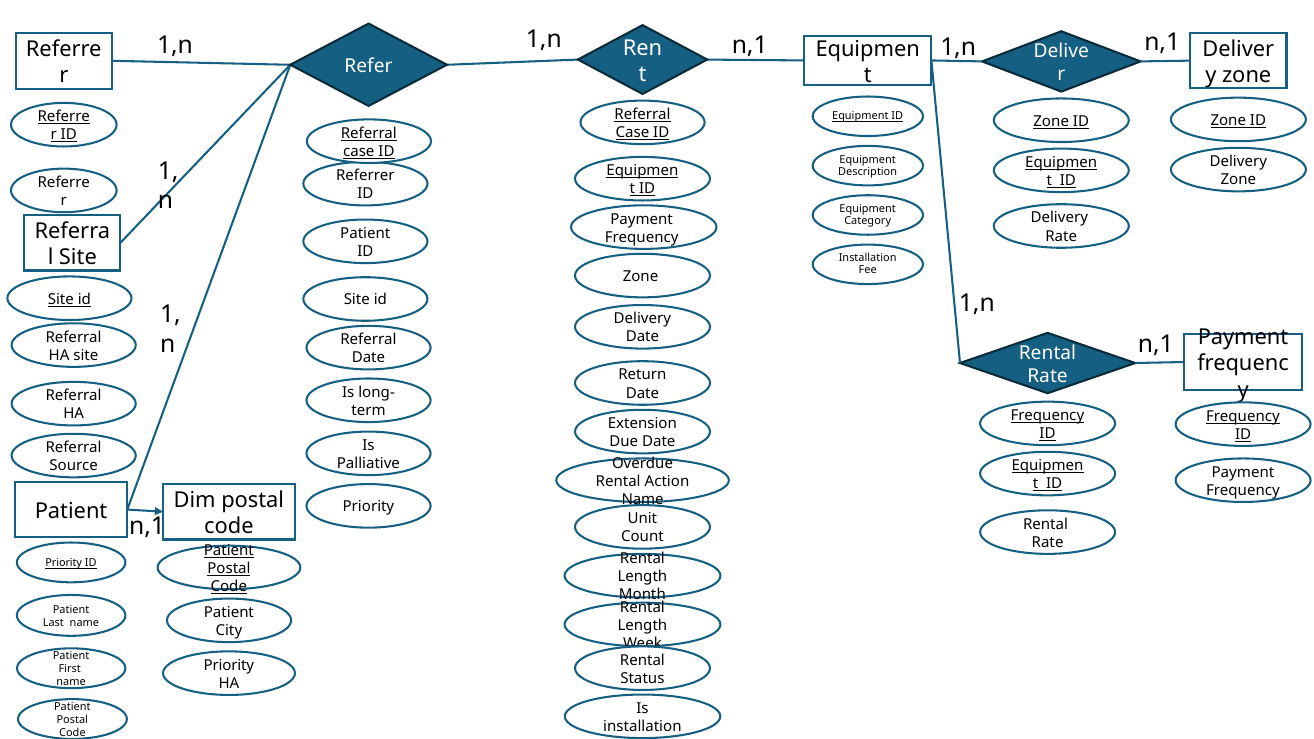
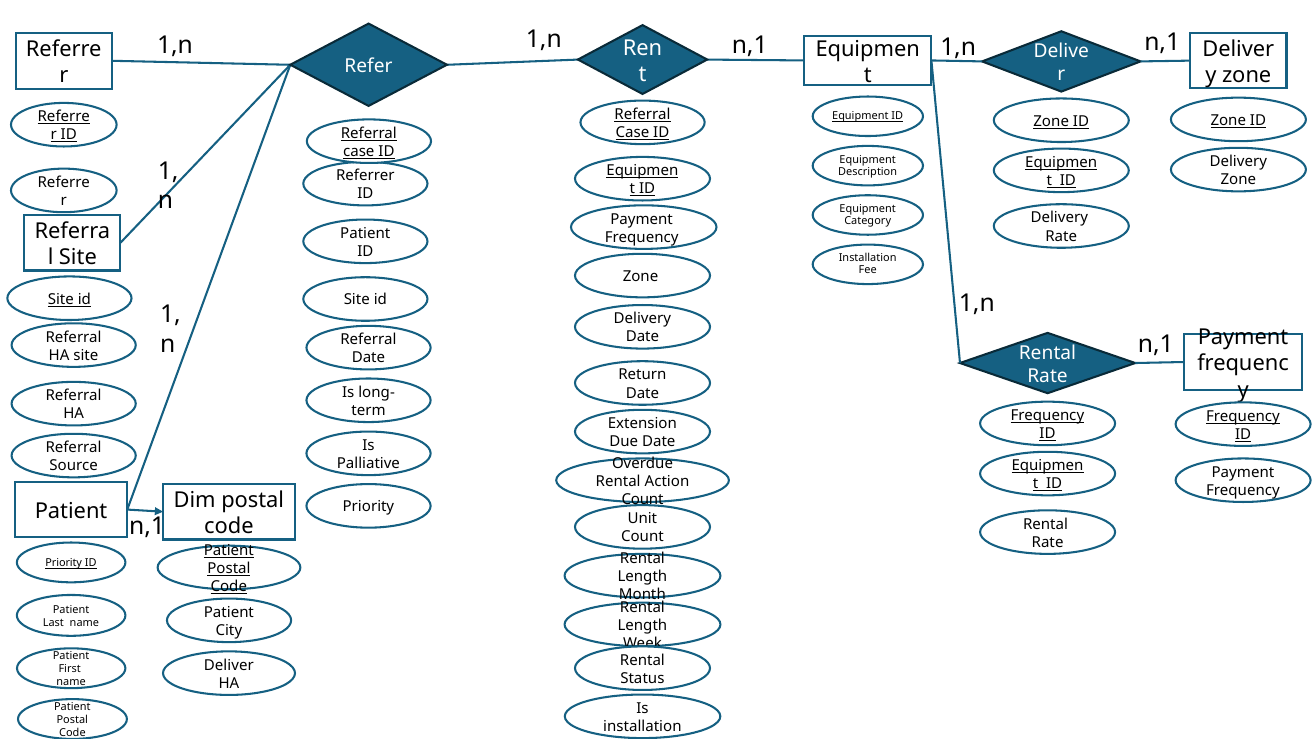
Name at (643, 499): Name -> Count
Priority at (229, 665): Priority -> Deliver
